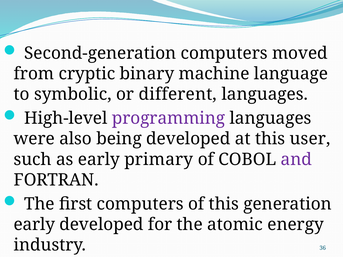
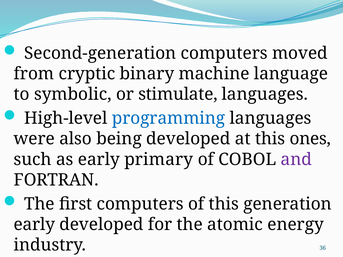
different: different -> stimulate
programming colour: purple -> blue
user: user -> ones
